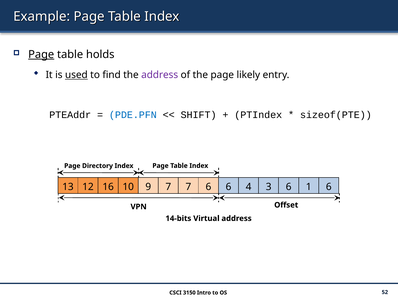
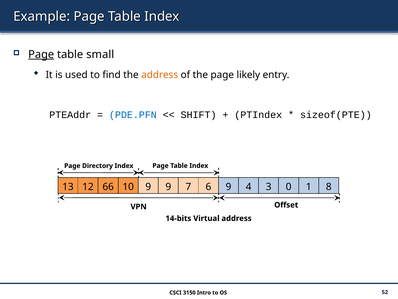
holds: holds -> small
used underline: present -> none
address at (160, 75) colour: purple -> orange
16: 16 -> 66
9 7: 7 -> 9
6 6: 6 -> 9
3 6: 6 -> 0
1 6: 6 -> 8
